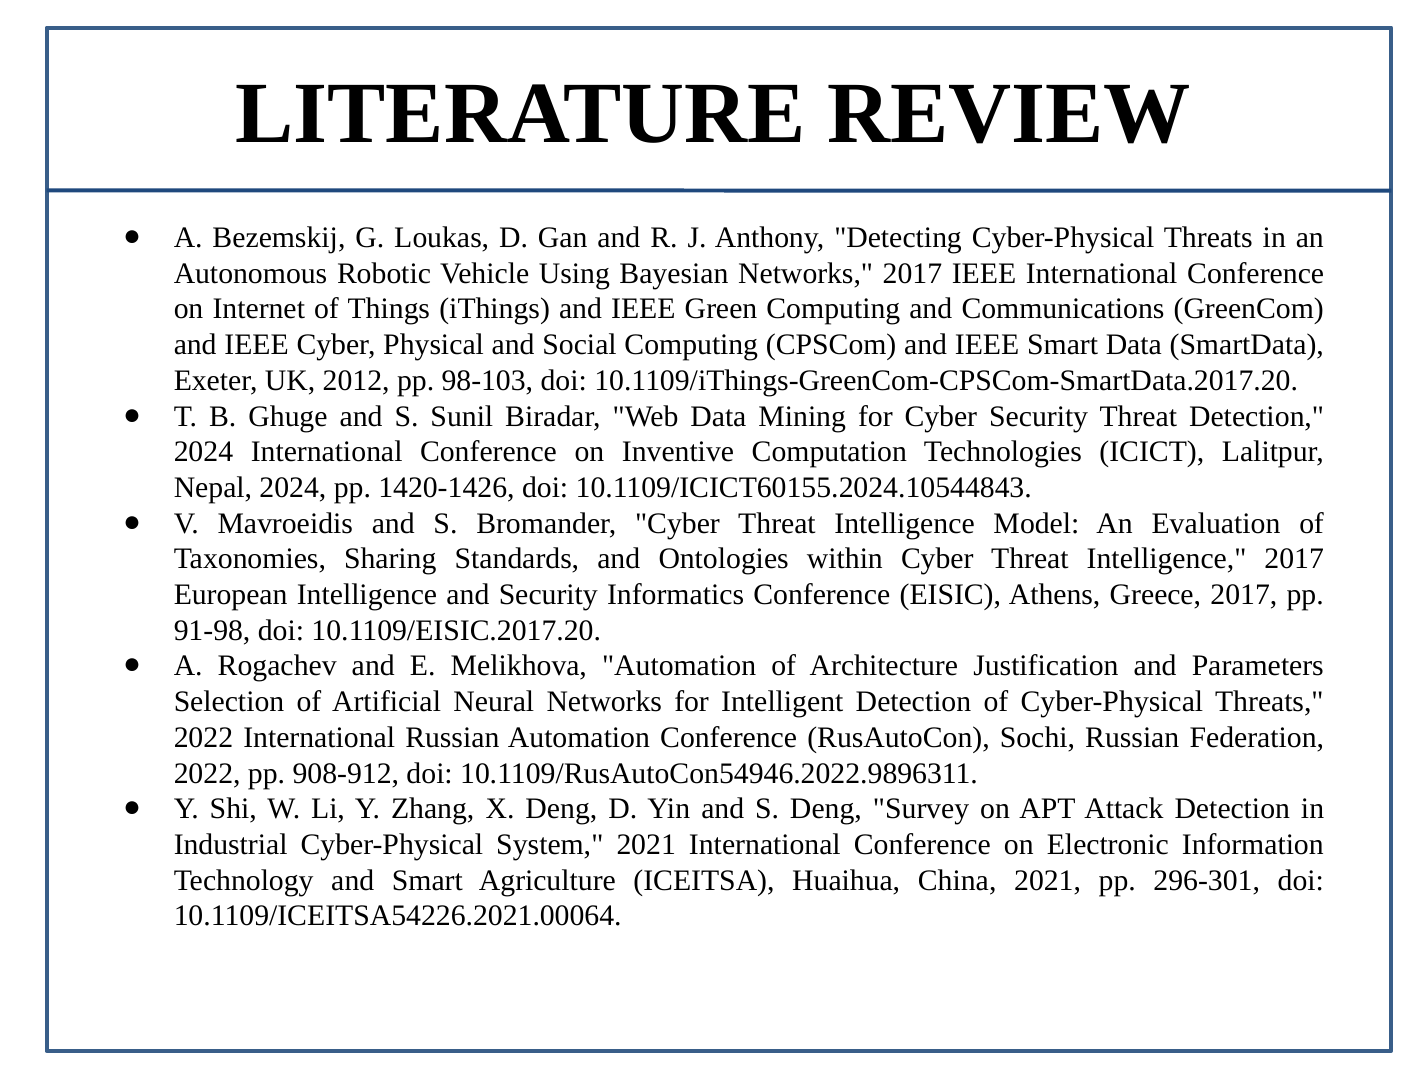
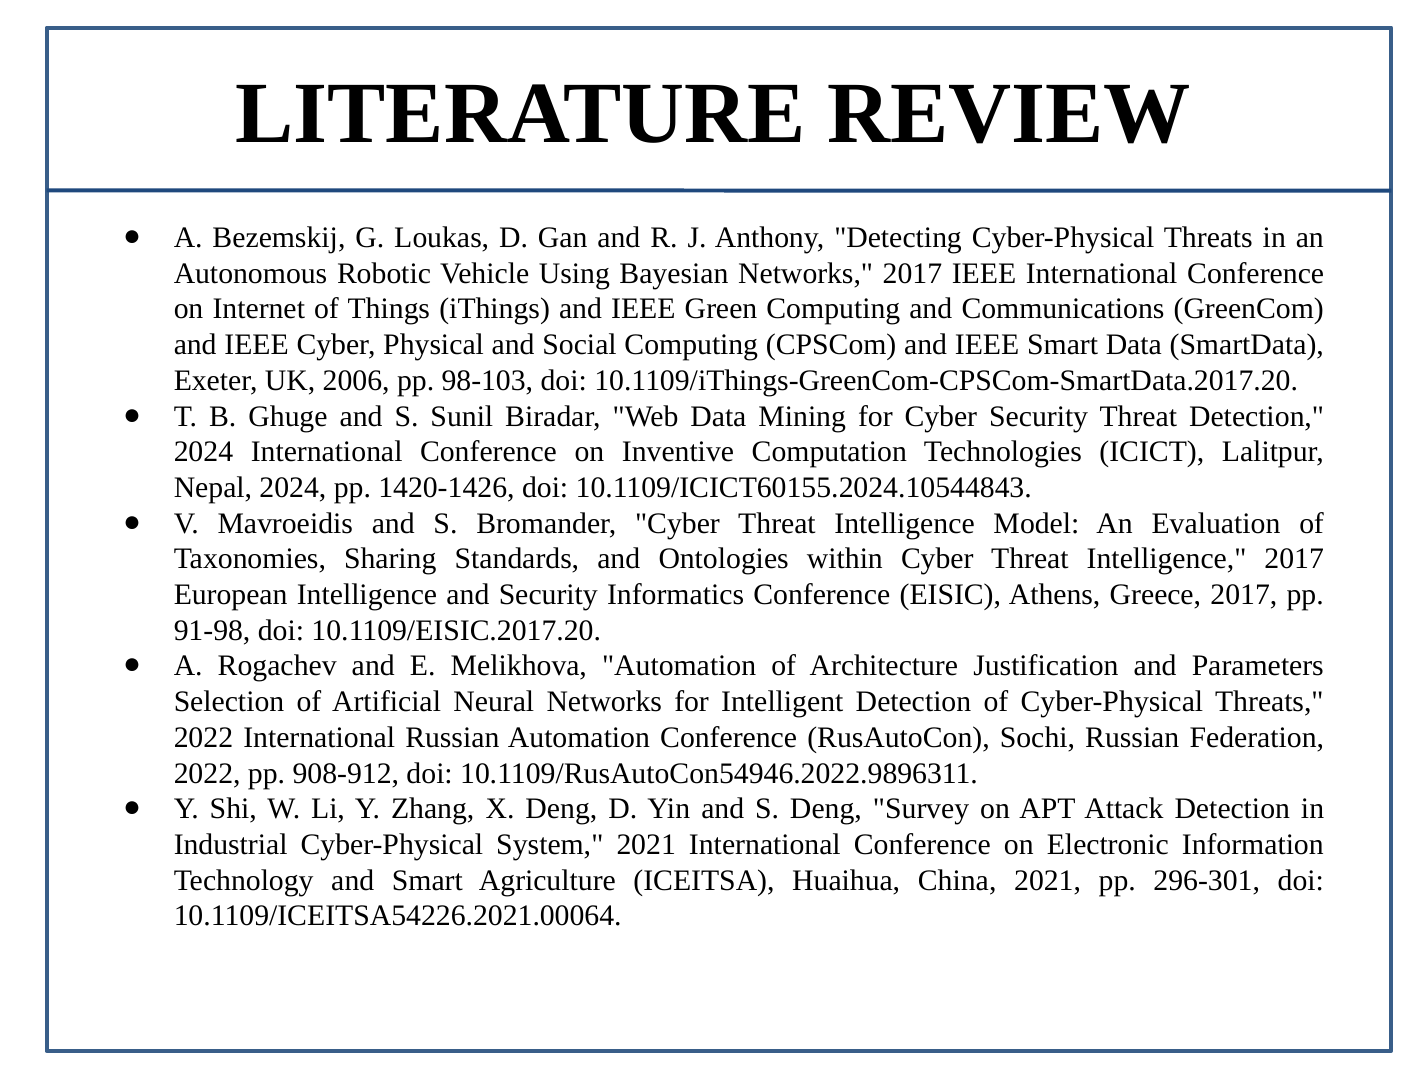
2012: 2012 -> 2006
